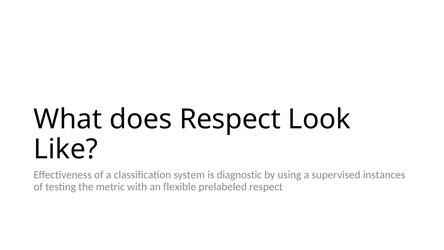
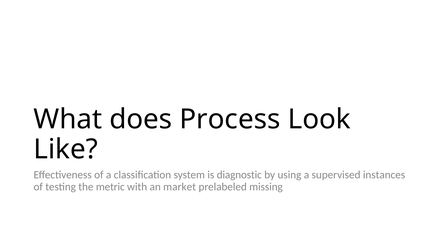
does Respect: Respect -> Process
flexible: flexible -> market
prelabeled respect: respect -> missing
